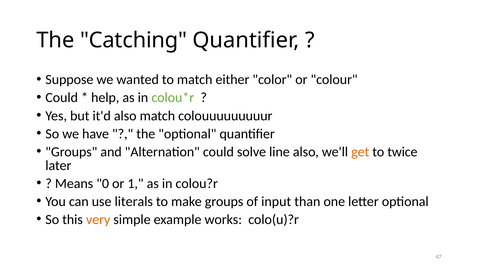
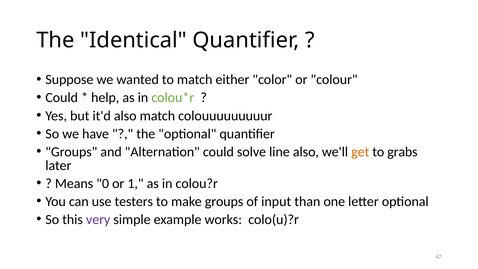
Catching: Catching -> Identical
twice: twice -> grabs
literals: literals -> testers
very colour: orange -> purple
